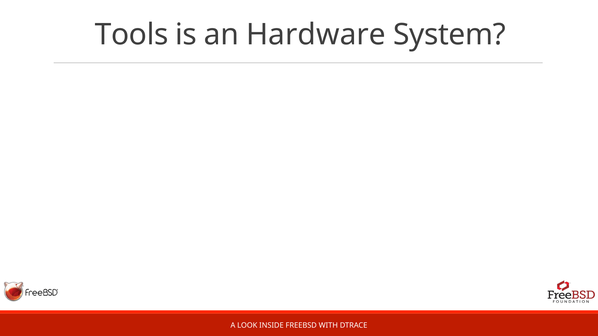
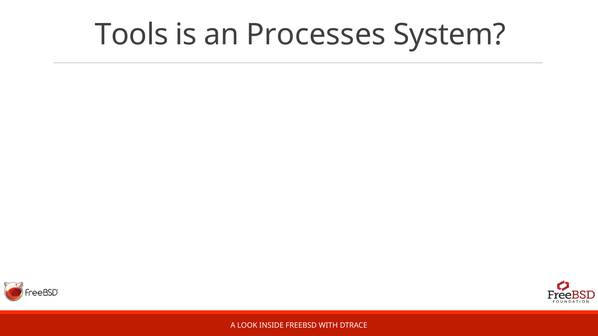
Hardware: Hardware -> Processes
